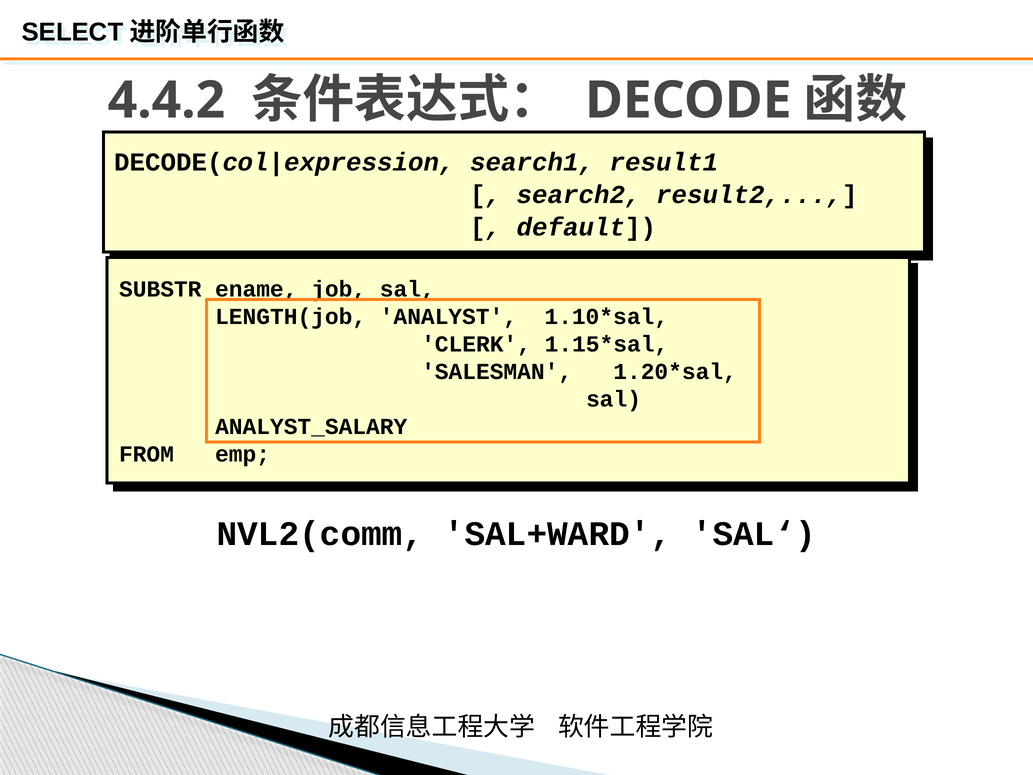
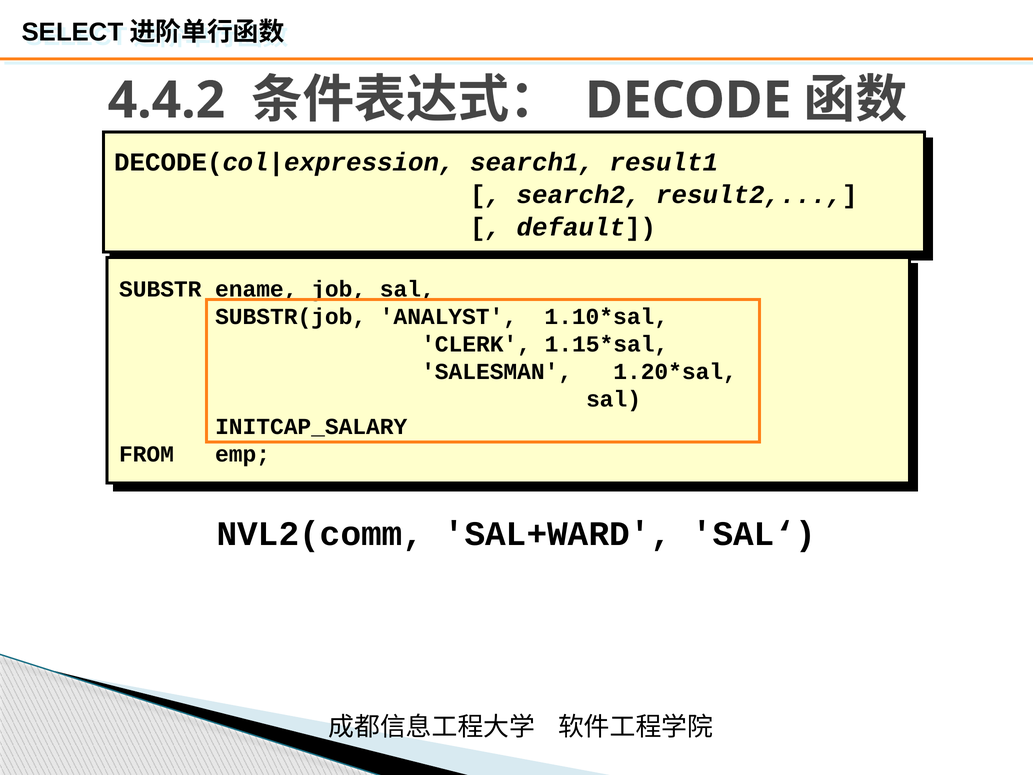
LENGTH(job: LENGTH(job -> SUBSTR(job
ANALYST_SALARY: ANALYST_SALARY -> INITCAP_SALARY
